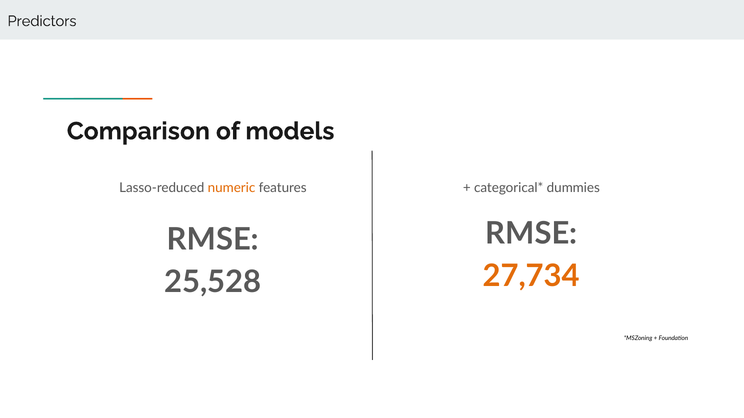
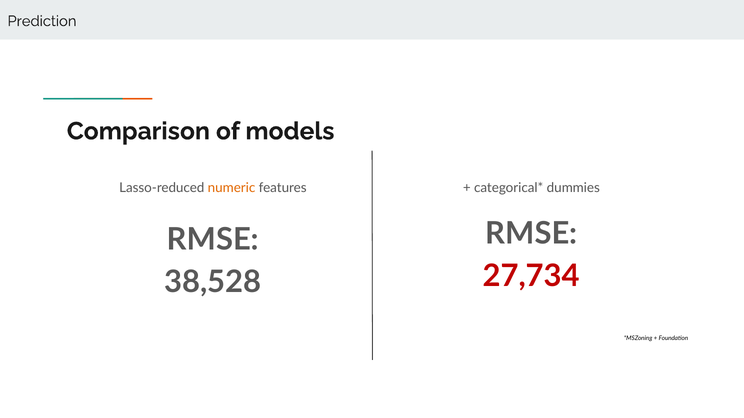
Predictors: Predictors -> Prediction
27,734 colour: orange -> red
25,528: 25,528 -> 38,528
